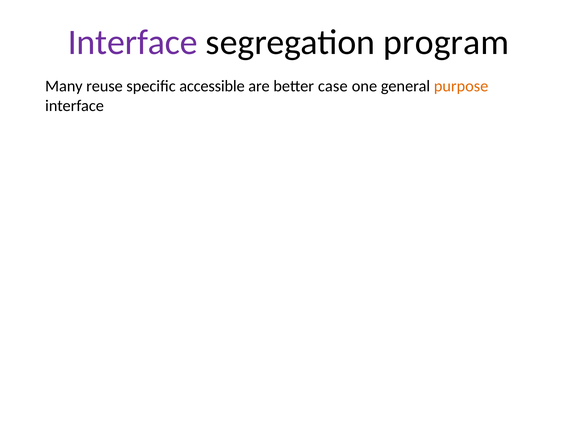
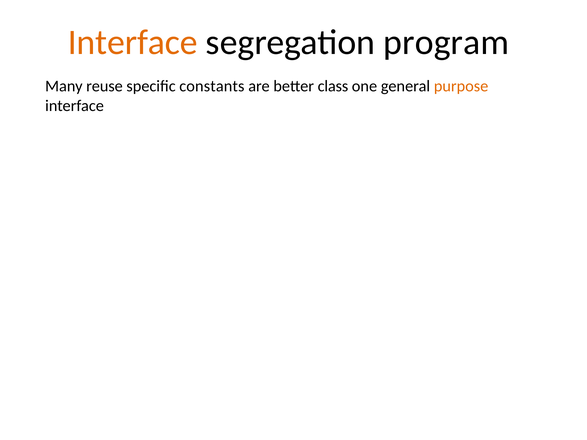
Interface at (133, 42) colour: purple -> orange
accessible: accessible -> constants
case: case -> class
